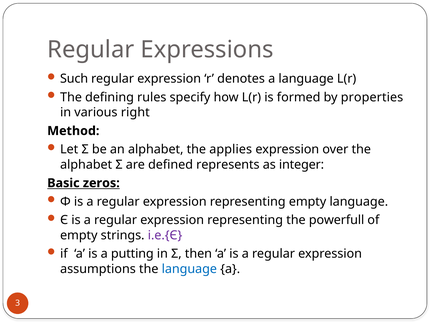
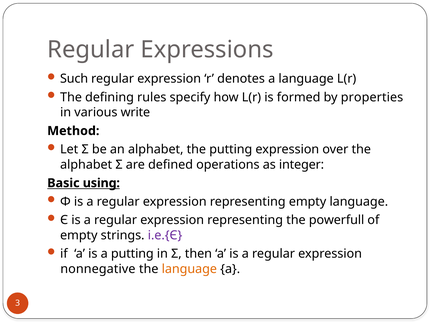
right: right -> write
the applies: applies -> putting
represents: represents -> operations
zeros: zeros -> using
assumptions: assumptions -> nonnegative
language at (189, 268) colour: blue -> orange
